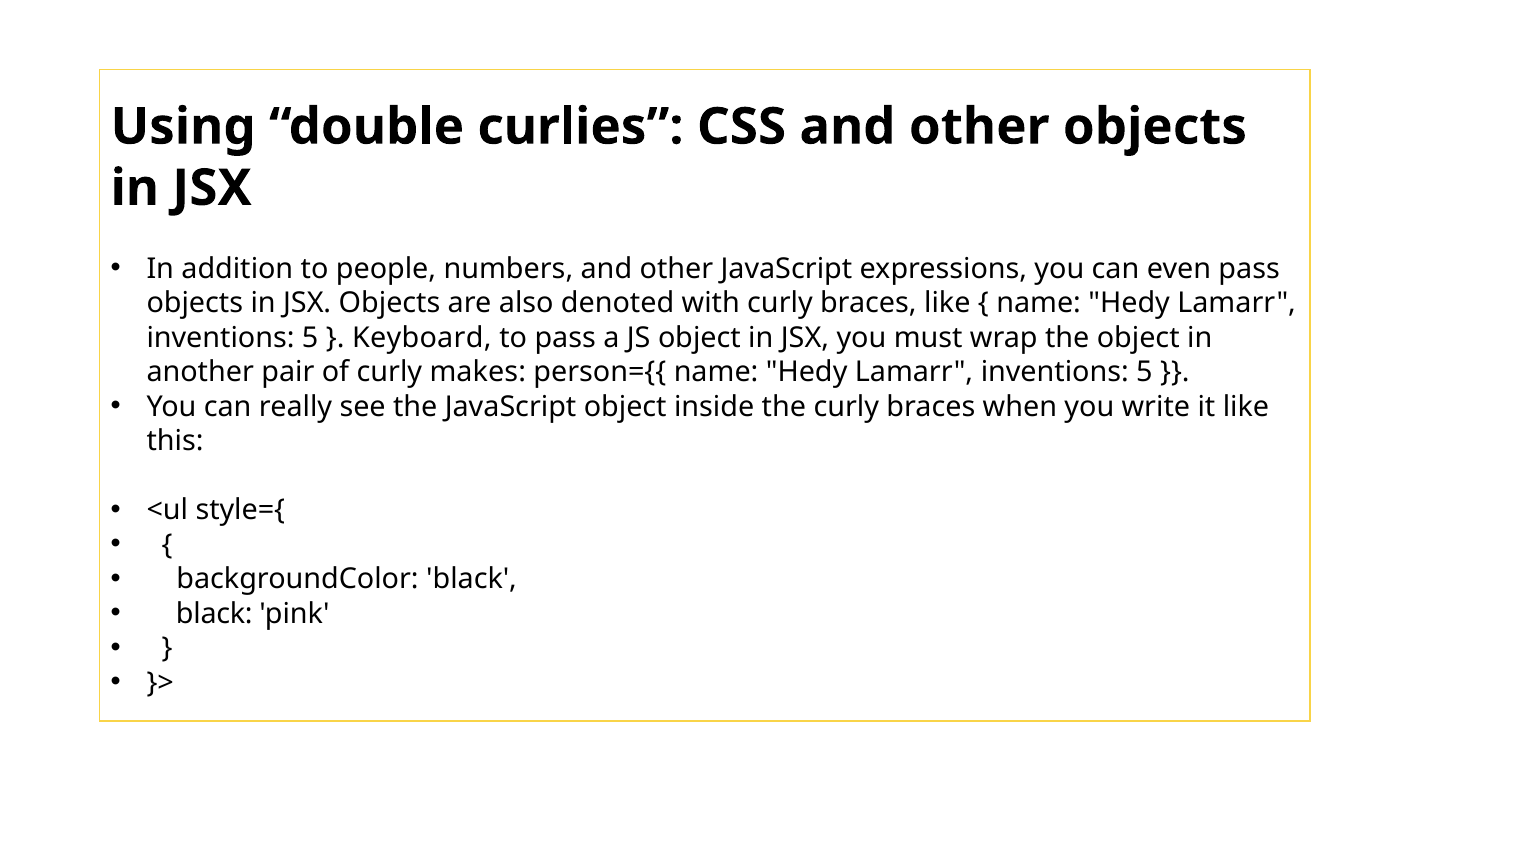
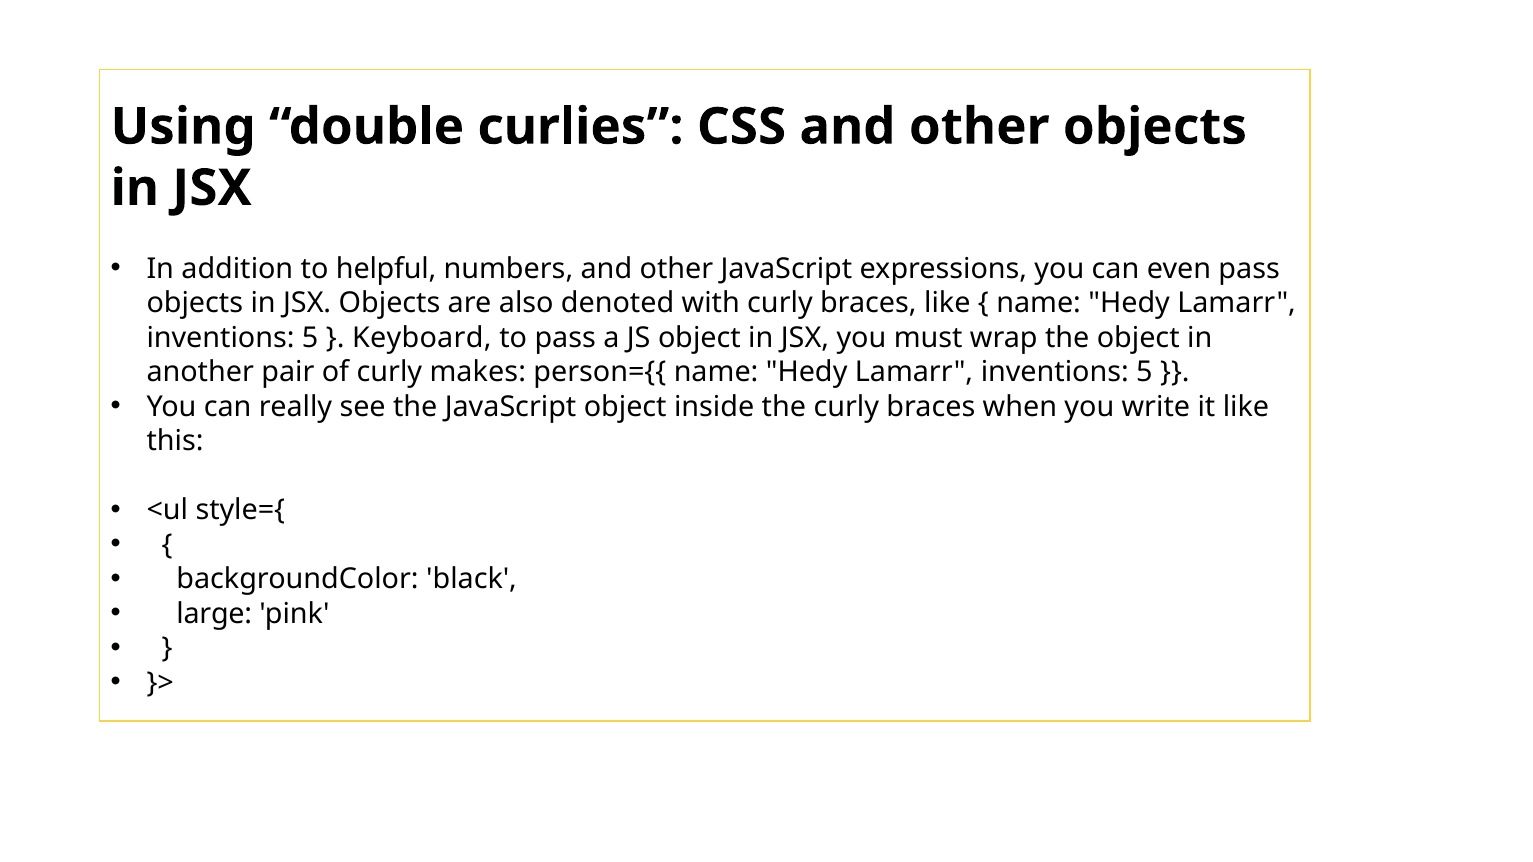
people: people -> helpful
black at (214, 614): black -> large
